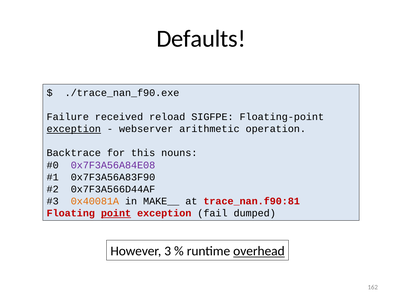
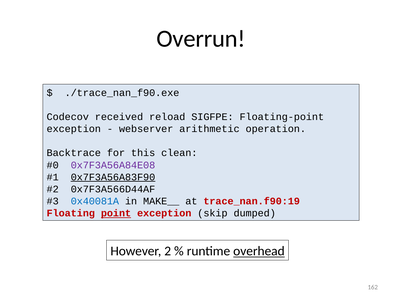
Defaults: Defaults -> Overrun
Failure: Failure -> Codecov
exception at (74, 129) underline: present -> none
nouns: nouns -> clean
0x7F3A56A83F90 underline: none -> present
0x40081A colour: orange -> blue
trace_nan.f90:81: trace_nan.f90:81 -> trace_nan.f90:19
fail: fail -> skip
3: 3 -> 2
